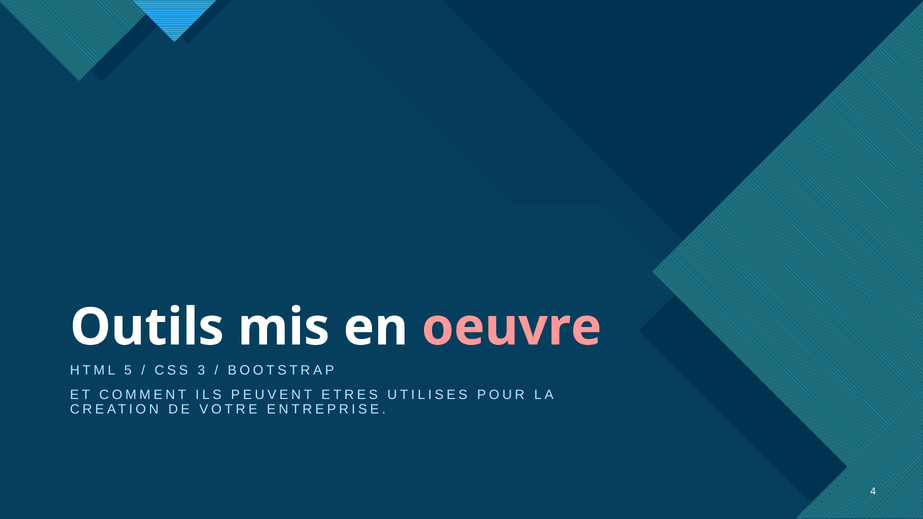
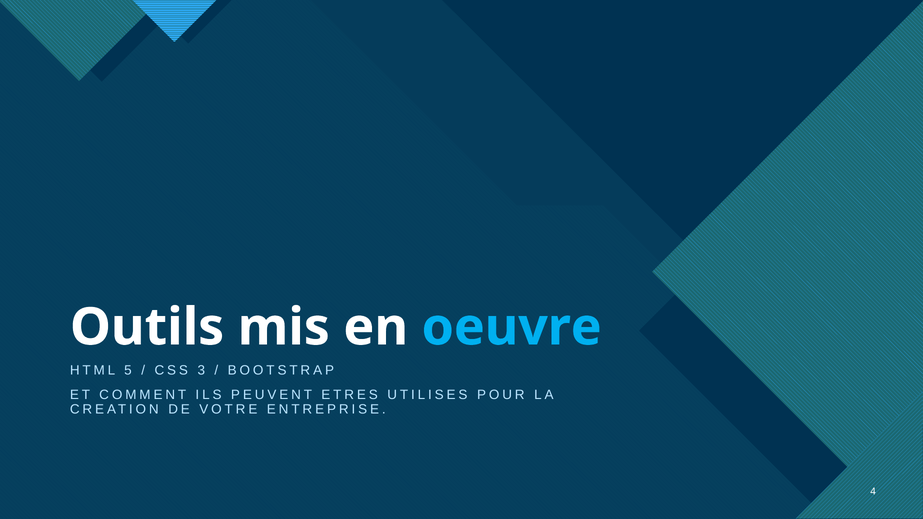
oeuvre colour: pink -> light blue
